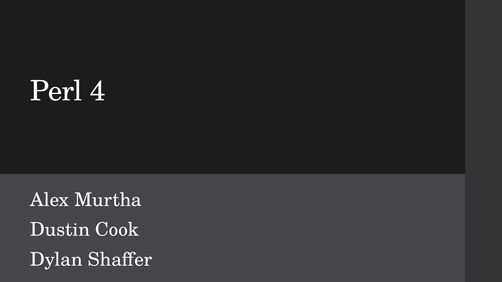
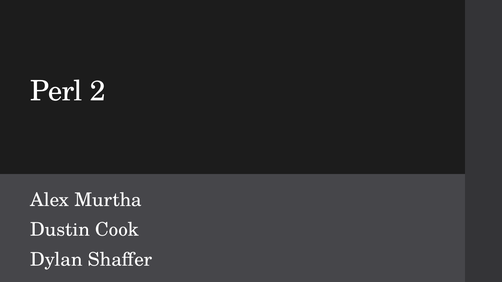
4: 4 -> 2
